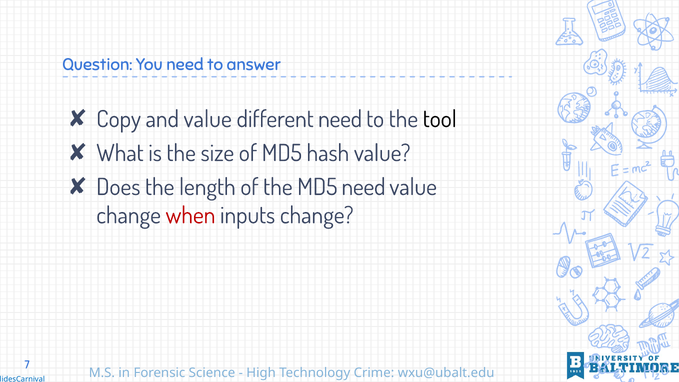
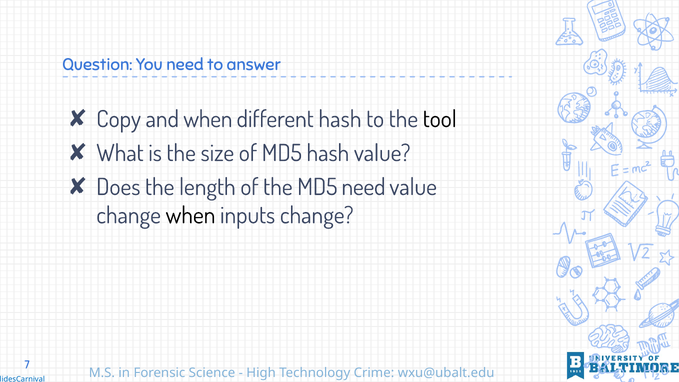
and value: value -> when
different need: need -> hash
when at (191, 216) colour: red -> black
